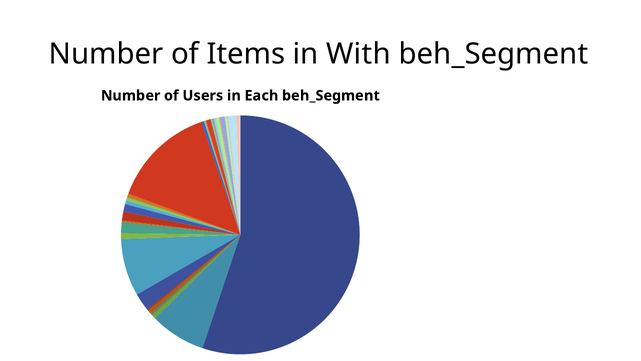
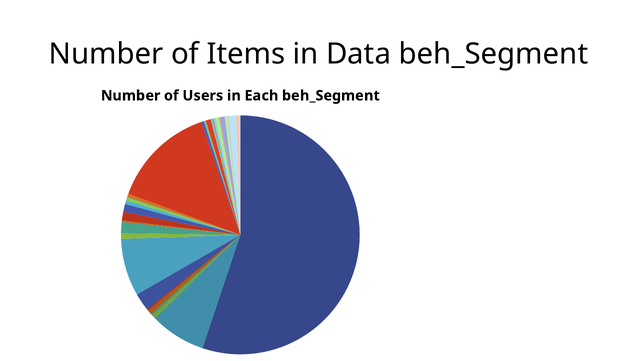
With: With -> Data
